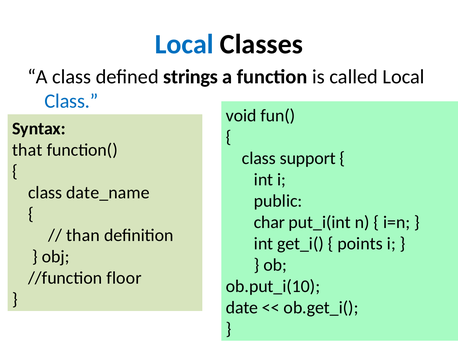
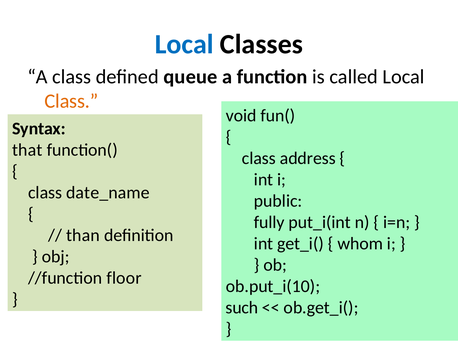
strings: strings -> queue
Class at (71, 101) colour: blue -> orange
support: support -> address
char: char -> fully
points: points -> whom
date: date -> such
